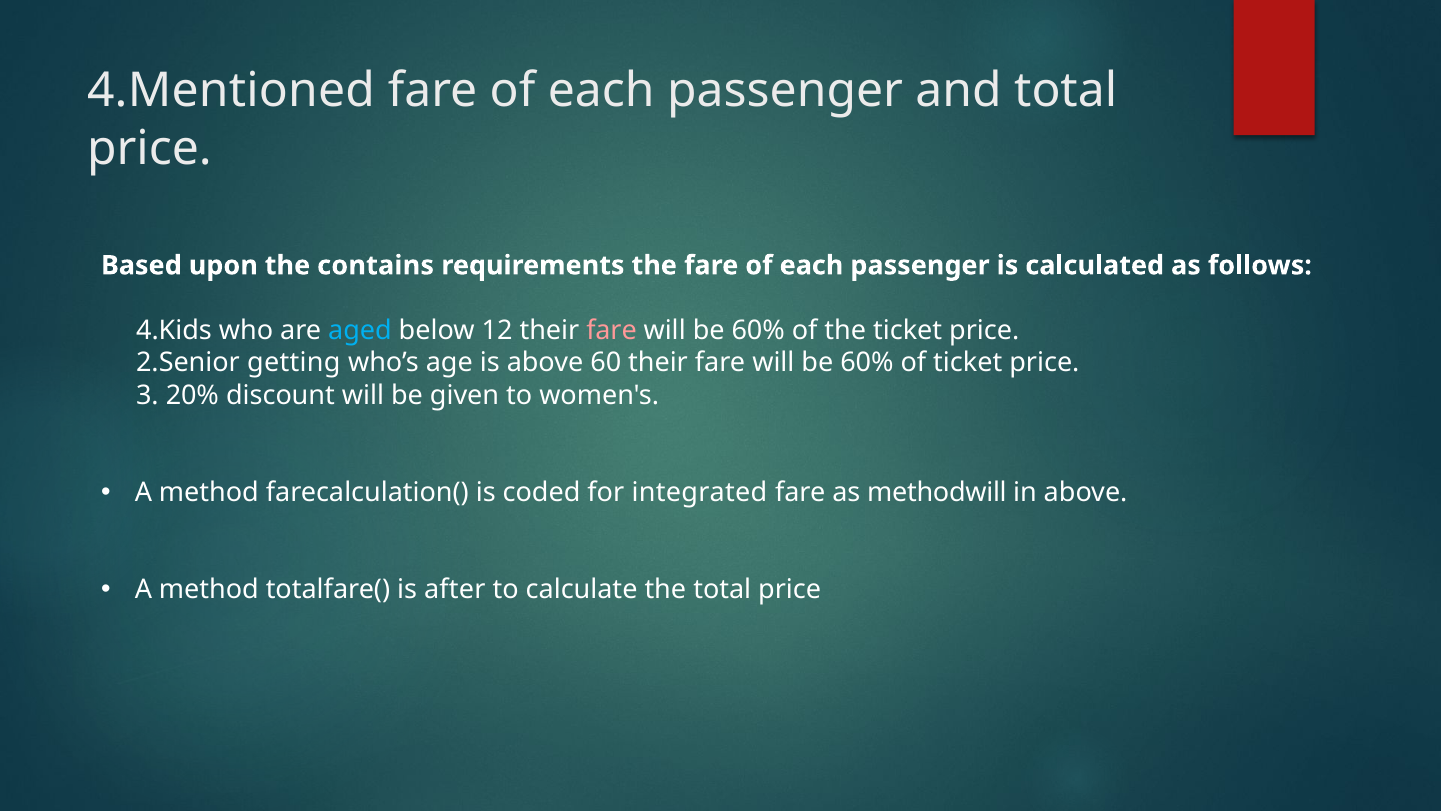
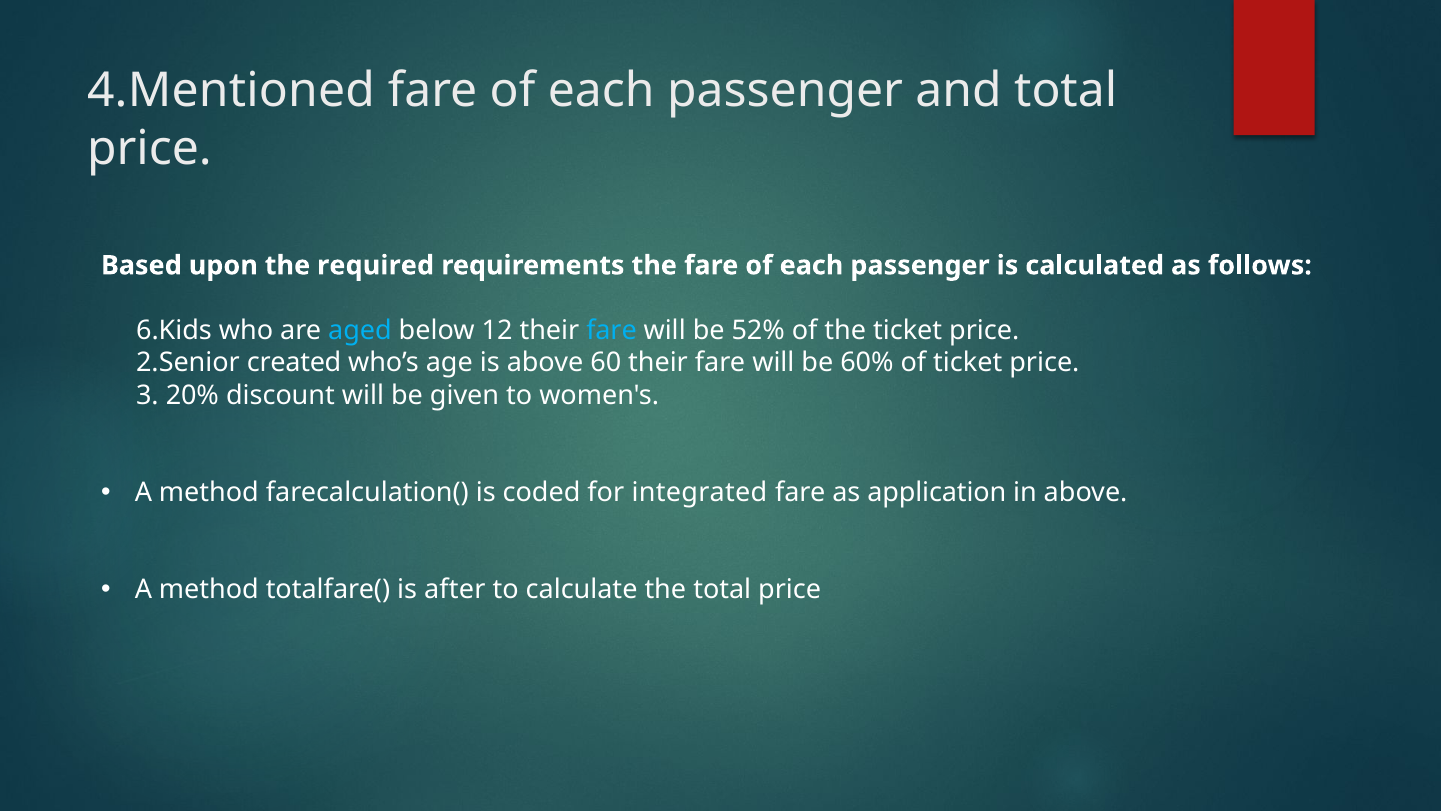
contains: contains -> required
4.Kids: 4.Kids -> 6.Kids
fare at (612, 330) colour: pink -> light blue
60% at (758, 330): 60% -> 52%
getting: getting -> created
methodwill: methodwill -> application
